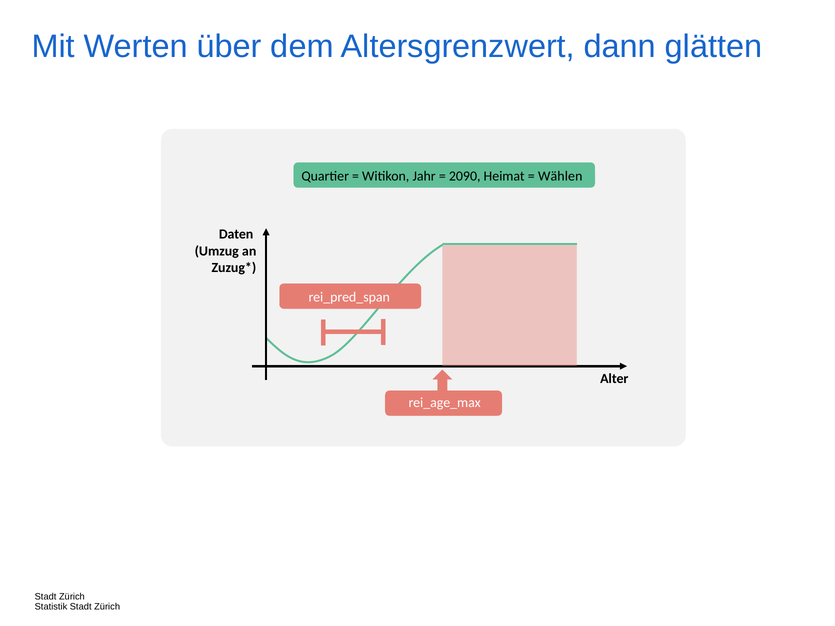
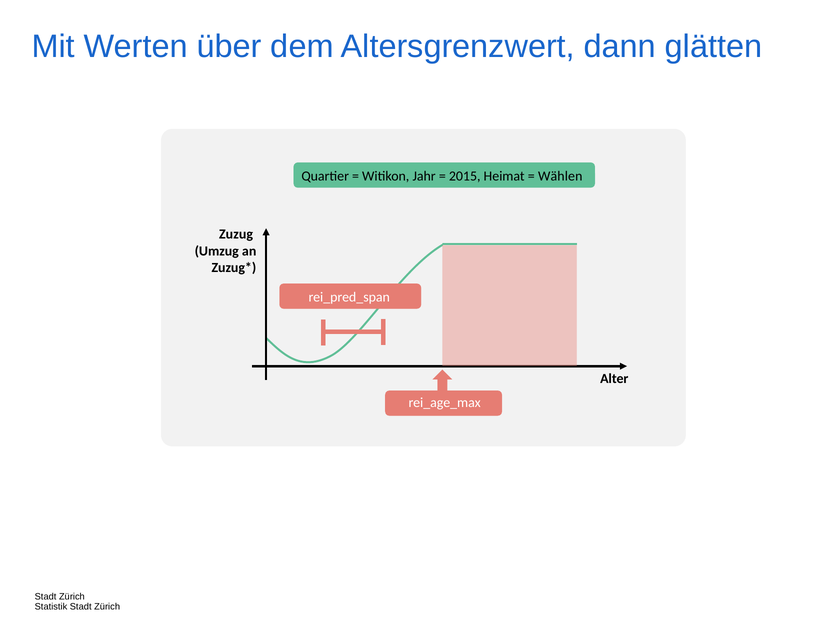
2090: 2090 -> 2015
Daten: Daten -> Zuzug
